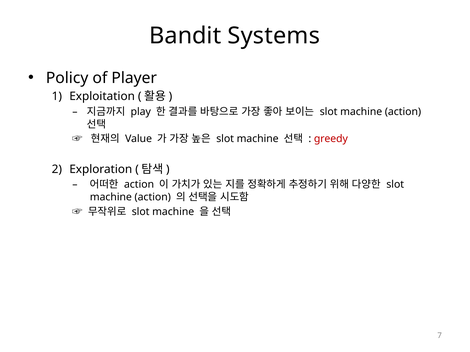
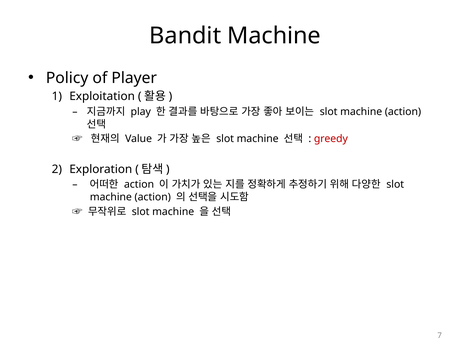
Bandit Systems: Systems -> Machine
